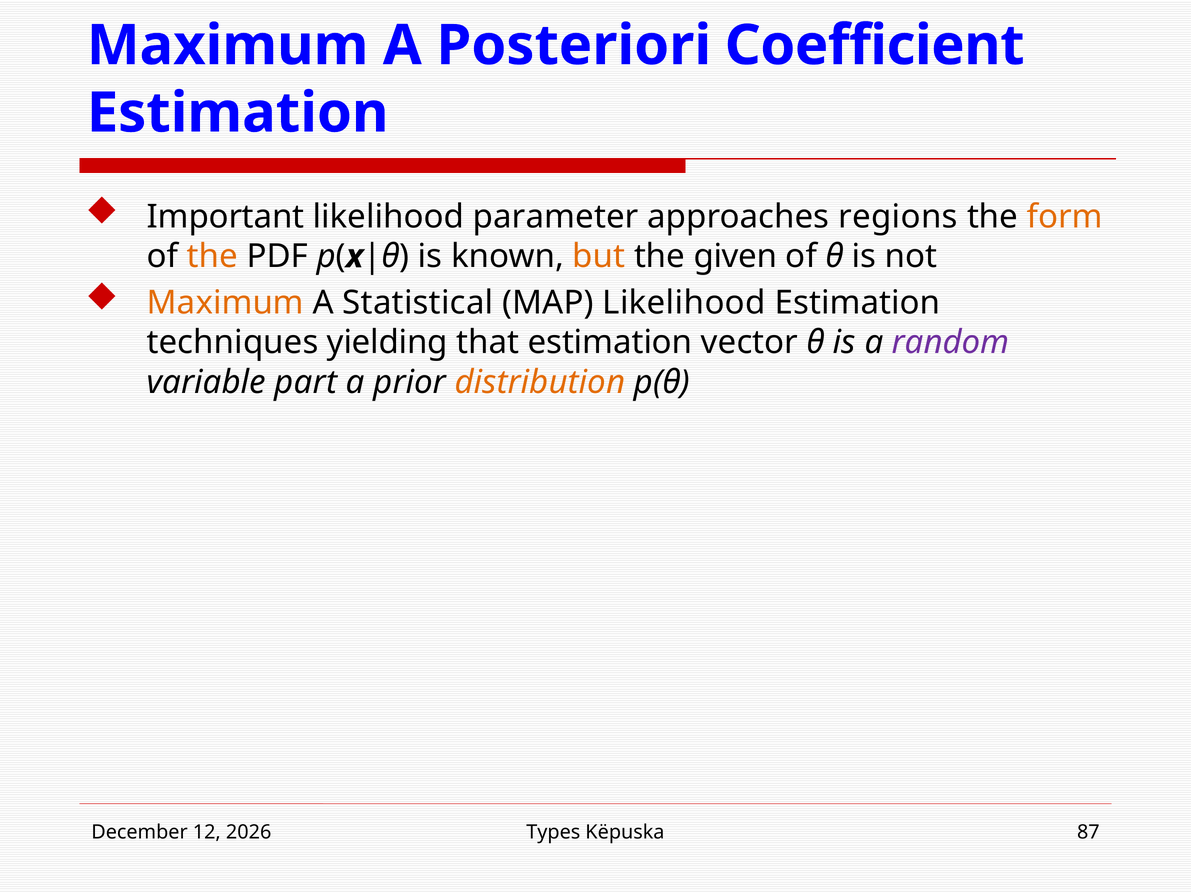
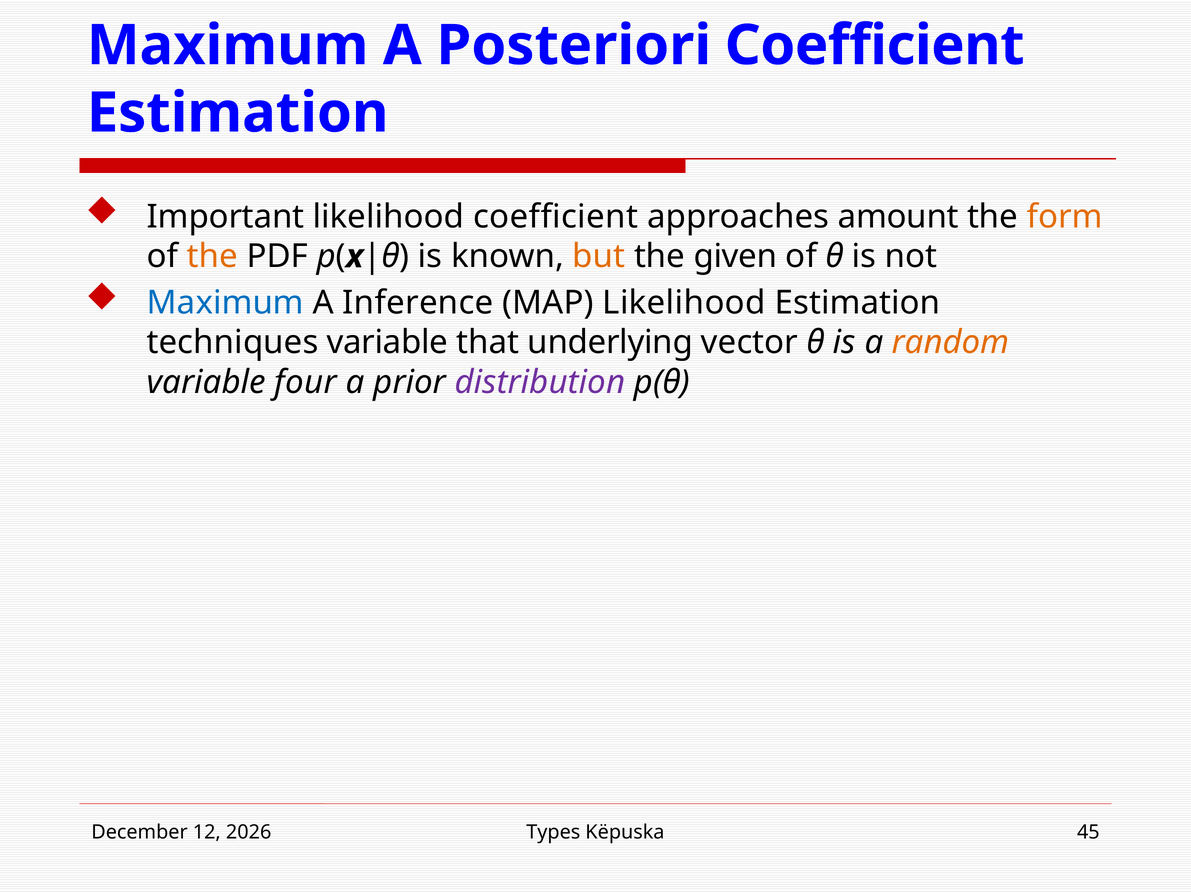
likelihood parameter: parameter -> coefficient
regions: regions -> amount
Maximum at (225, 303) colour: orange -> blue
Statistical: Statistical -> Inference
techniques yielding: yielding -> variable
that estimation: estimation -> underlying
random colour: purple -> orange
part: part -> four
distribution colour: orange -> purple
87: 87 -> 45
